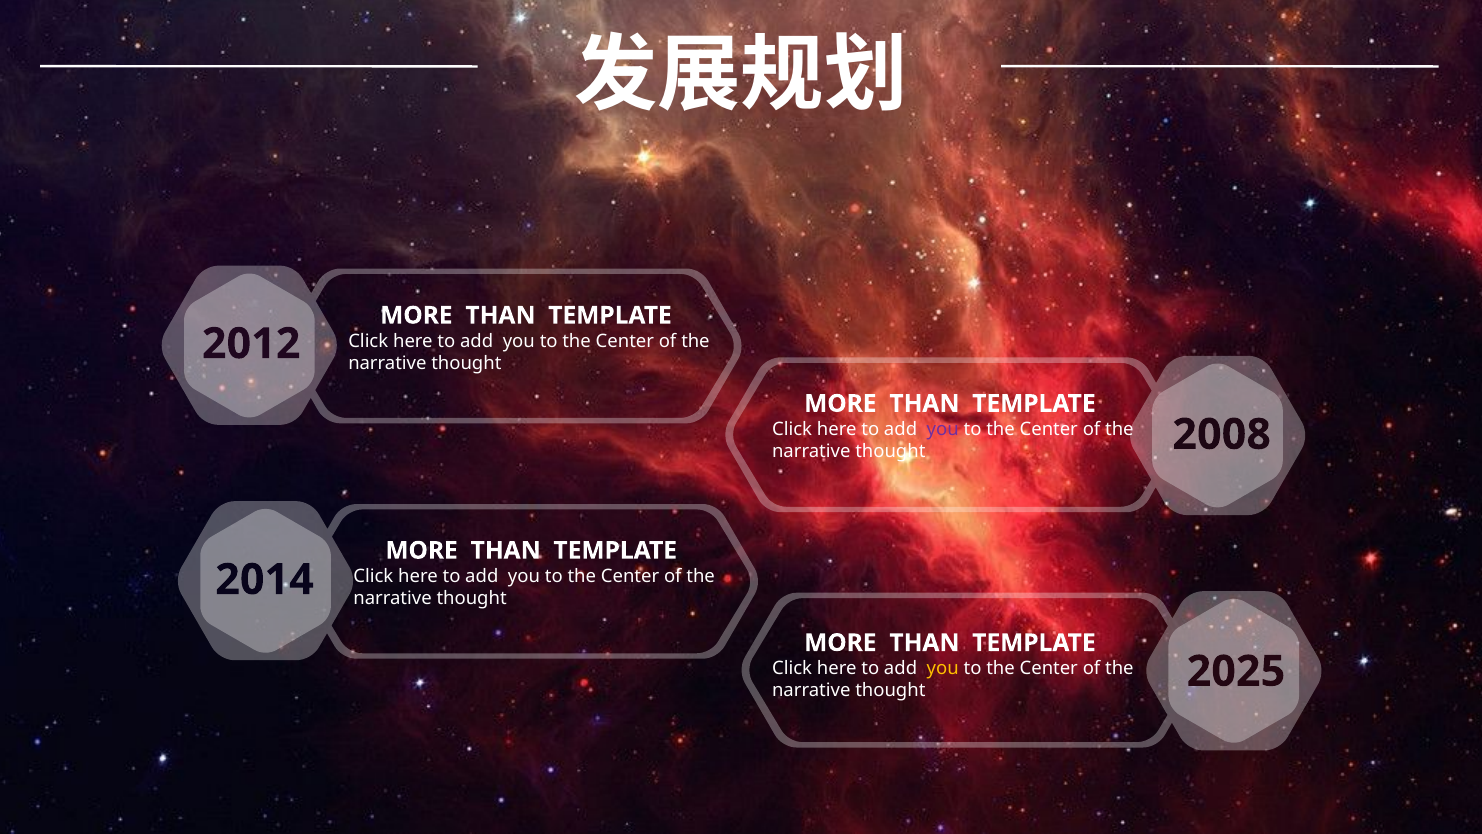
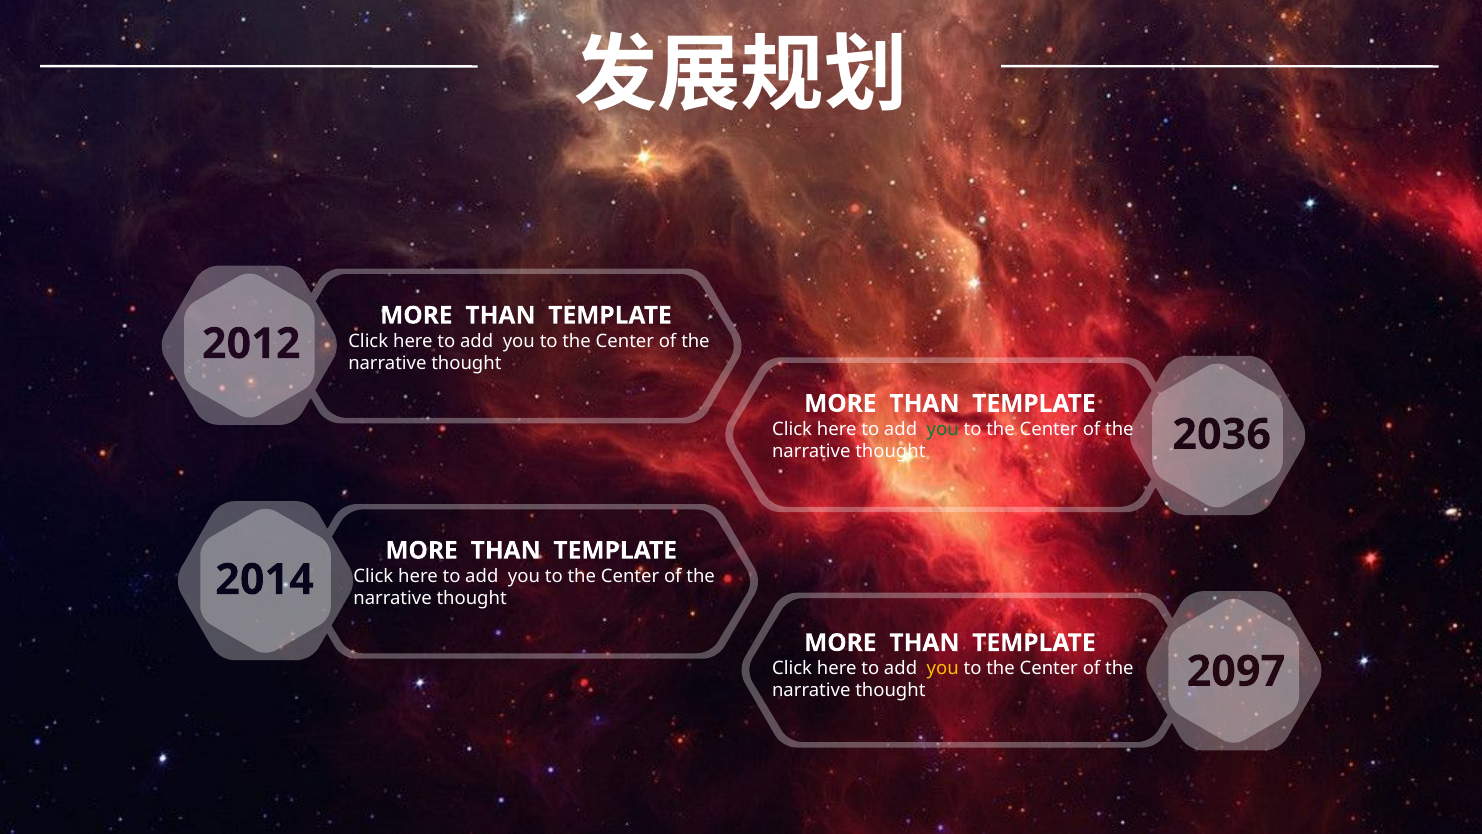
you at (943, 429) colour: purple -> green
2008: 2008 -> 2036
2025: 2025 -> 2097
